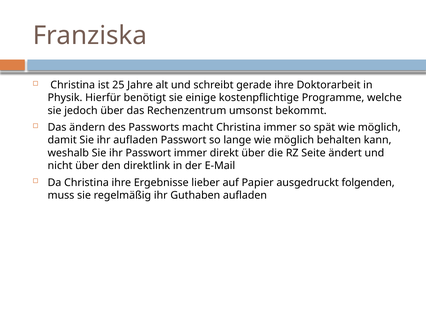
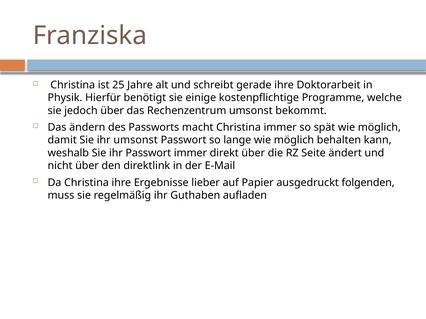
ihr aufladen: aufladen -> umsonst
